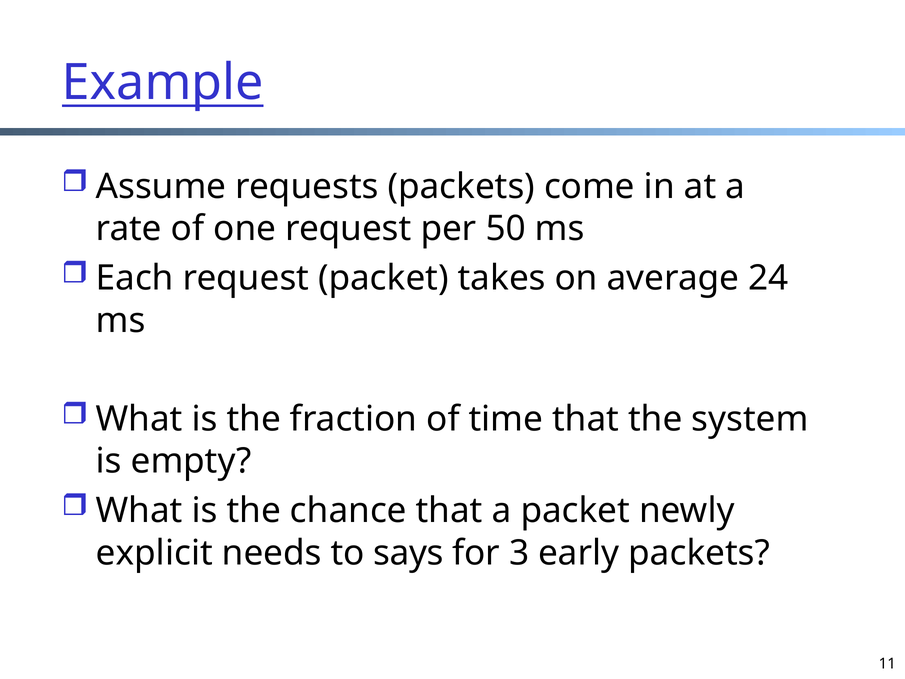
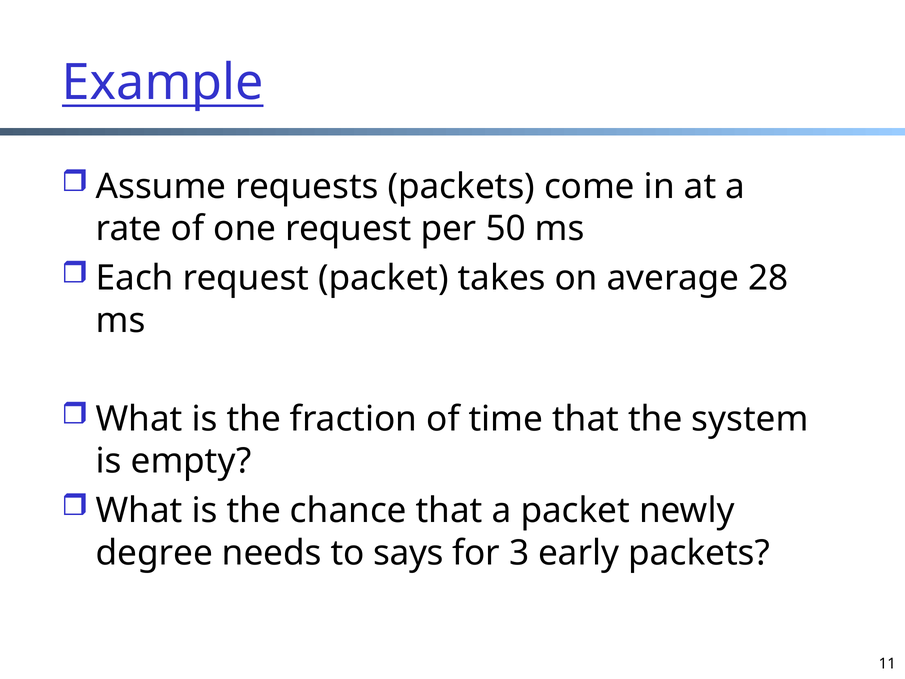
24: 24 -> 28
explicit: explicit -> degree
